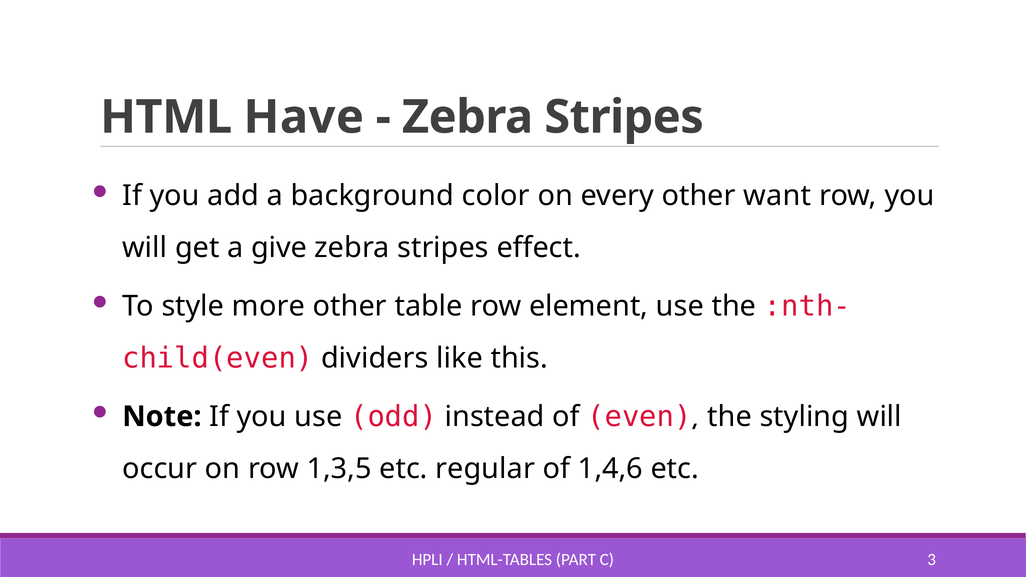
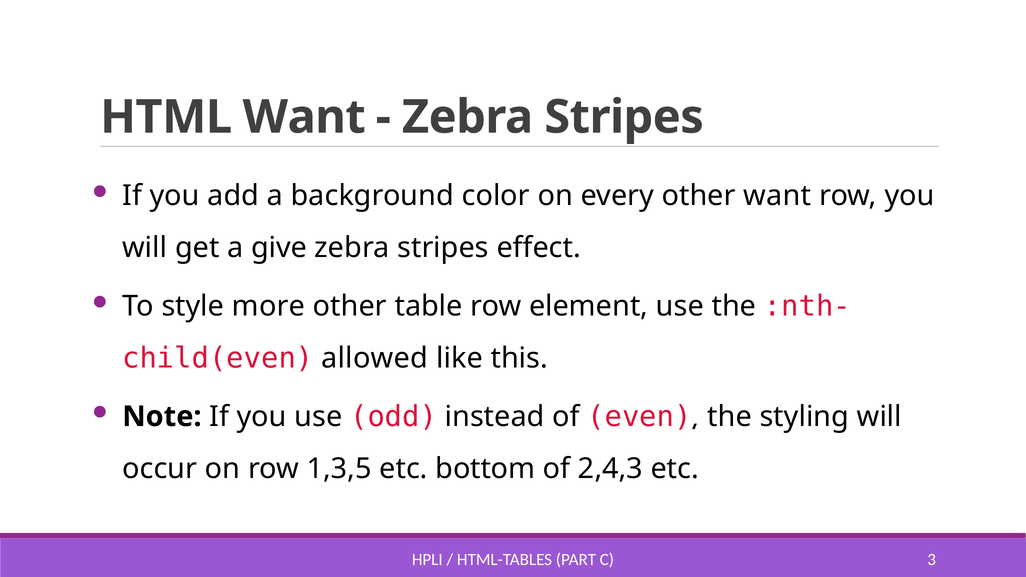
HTML Have: Have -> Want
dividers: dividers -> allowed
regular: regular -> bottom
1,4,6: 1,4,6 -> 2,4,3
